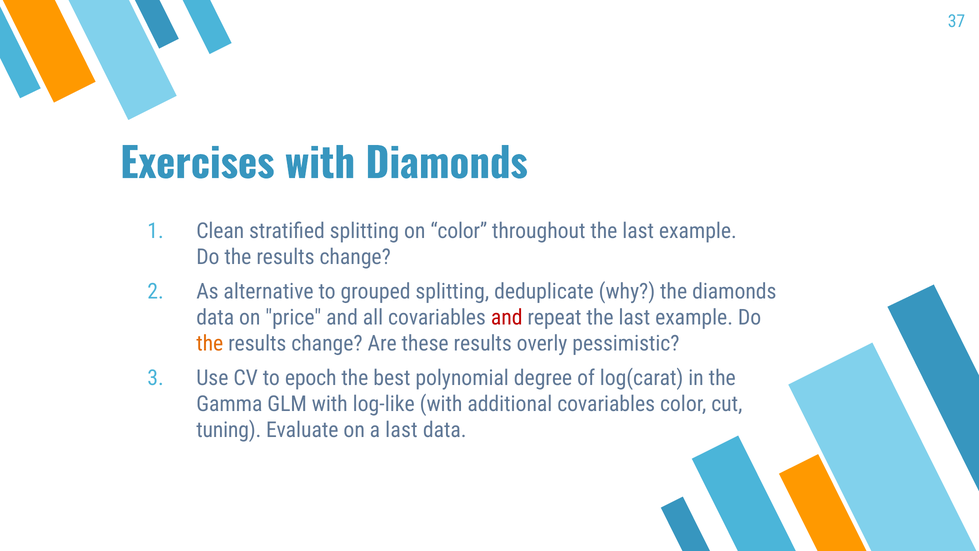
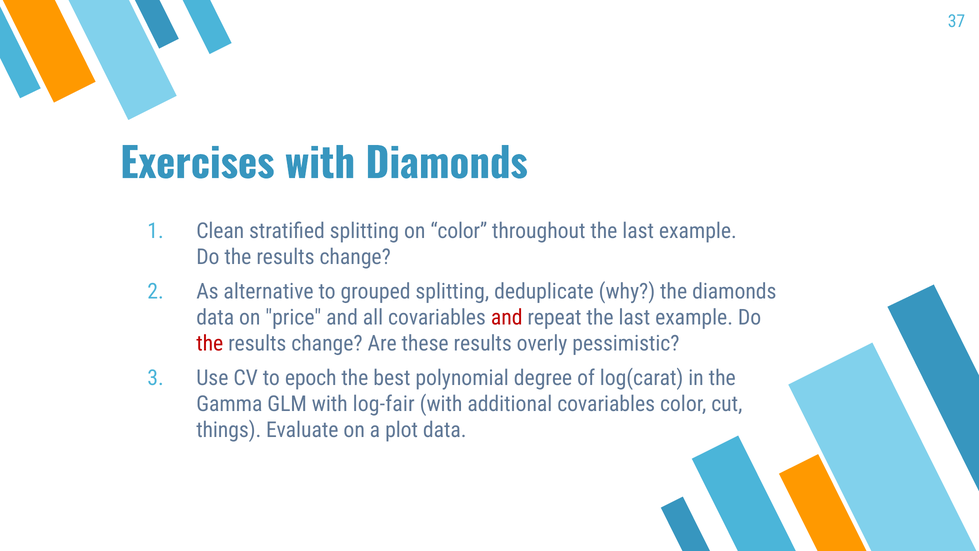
the at (210, 343) colour: orange -> red
log-like: log-like -> log-fair
tuning: tuning -> things
a last: last -> plot
